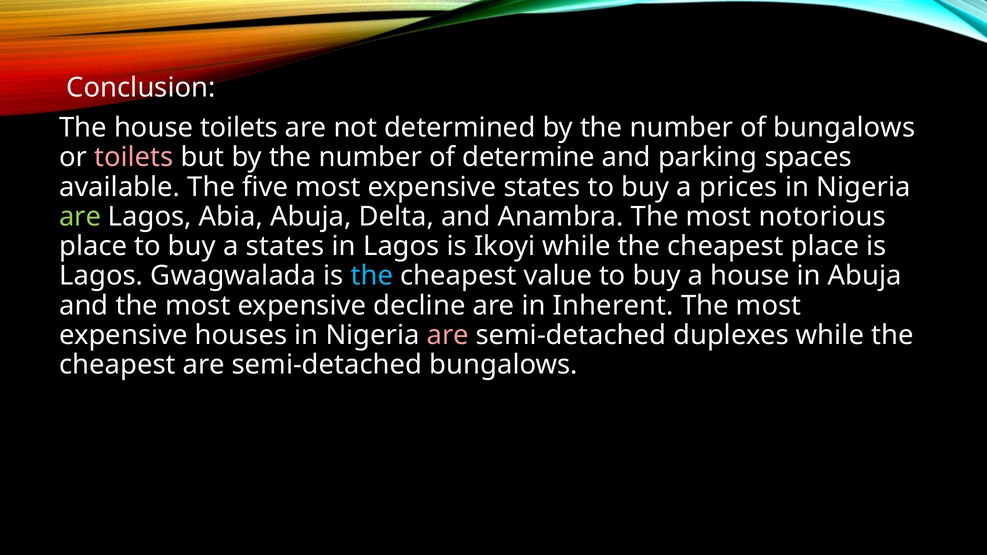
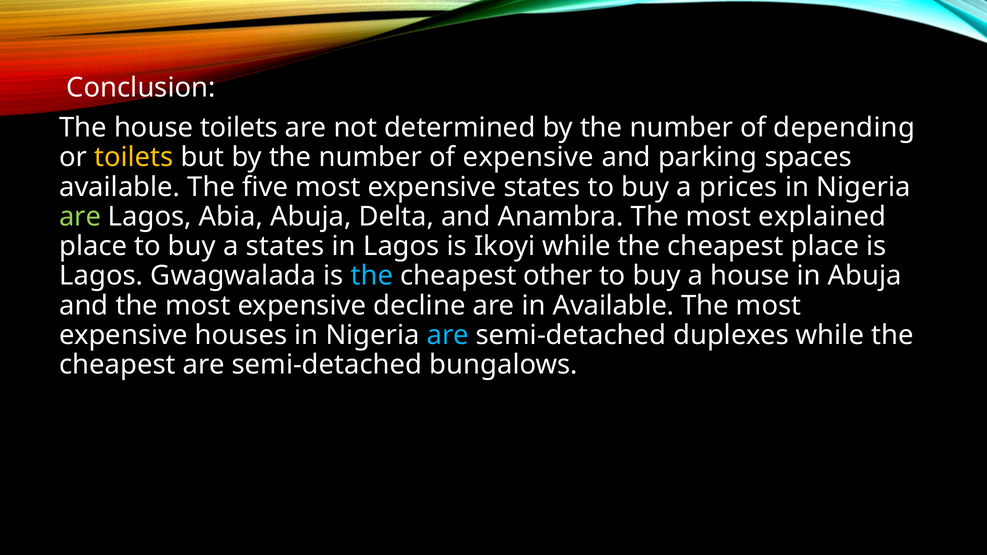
of bungalows: bungalows -> depending
toilets at (134, 157) colour: pink -> yellow
of determine: determine -> expensive
notorious: notorious -> explained
value: value -> other
in Inherent: Inherent -> Available
are at (448, 335) colour: pink -> light blue
